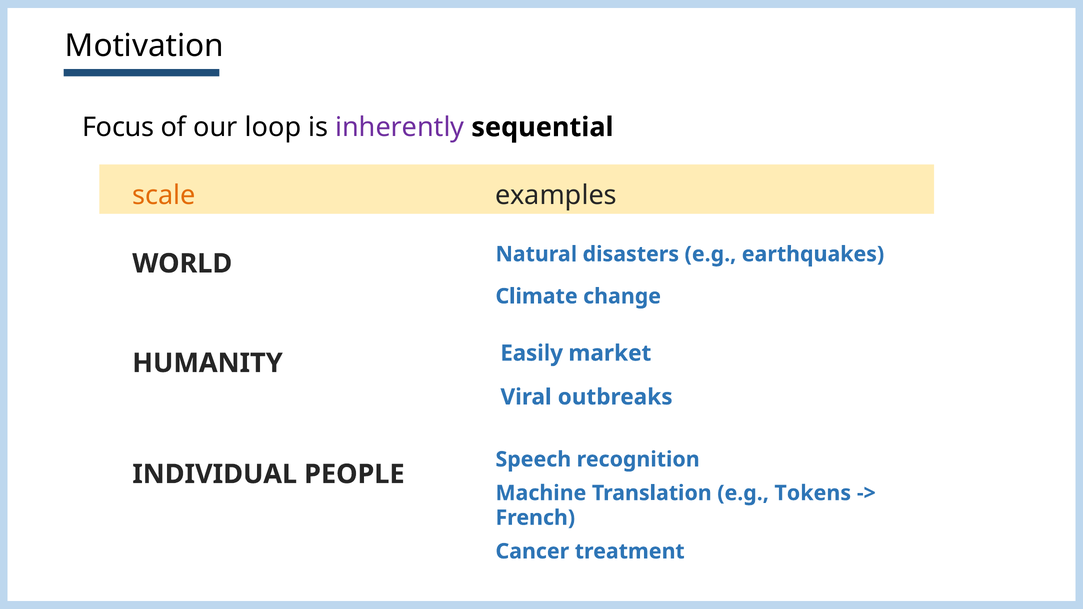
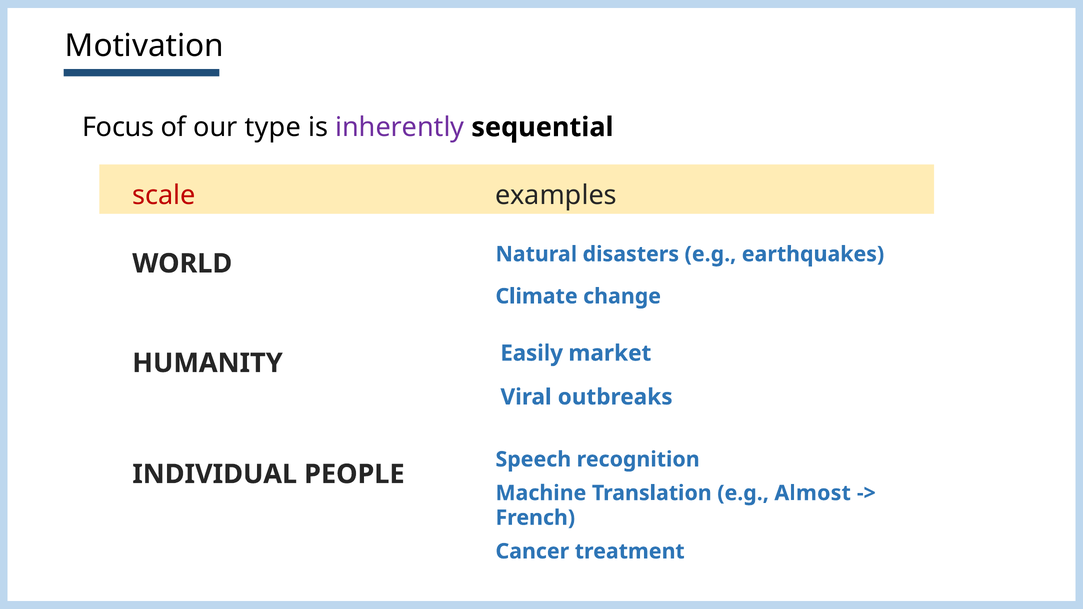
loop: loop -> type
scale colour: orange -> red
Tokens: Tokens -> Almost
